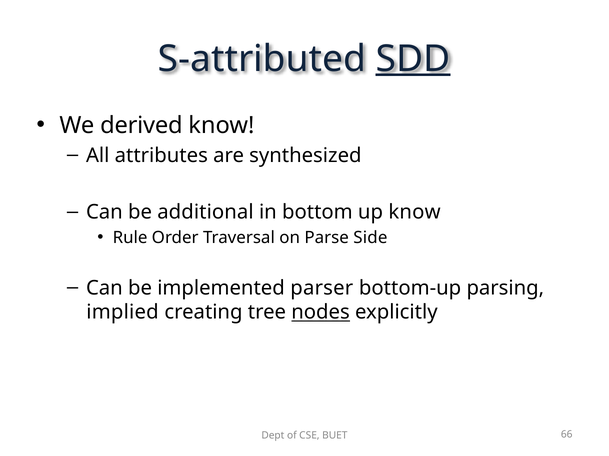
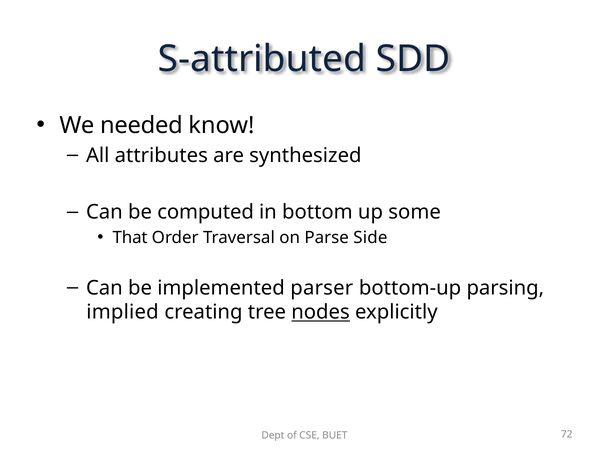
SDD underline: present -> none
derived: derived -> needed
additional: additional -> computed
up know: know -> some
Rule: Rule -> That
66: 66 -> 72
